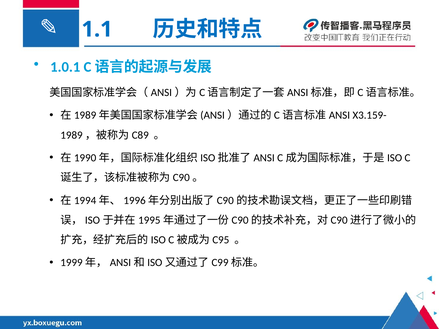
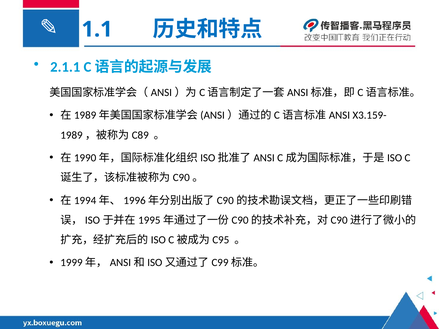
1.0.1: 1.0.1 -> 2.1.1
